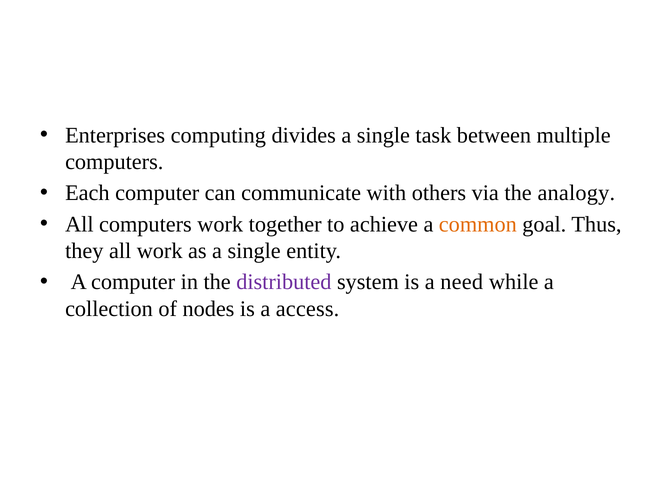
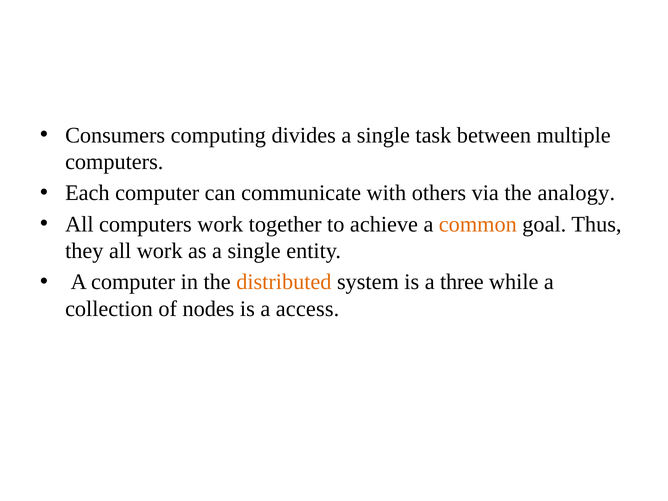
Enterprises: Enterprises -> Consumers
distributed colour: purple -> orange
need: need -> three
